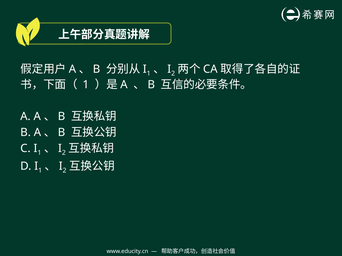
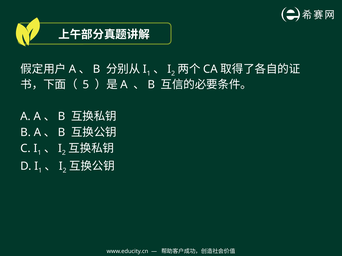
1 at (86, 85): 1 -> 5
